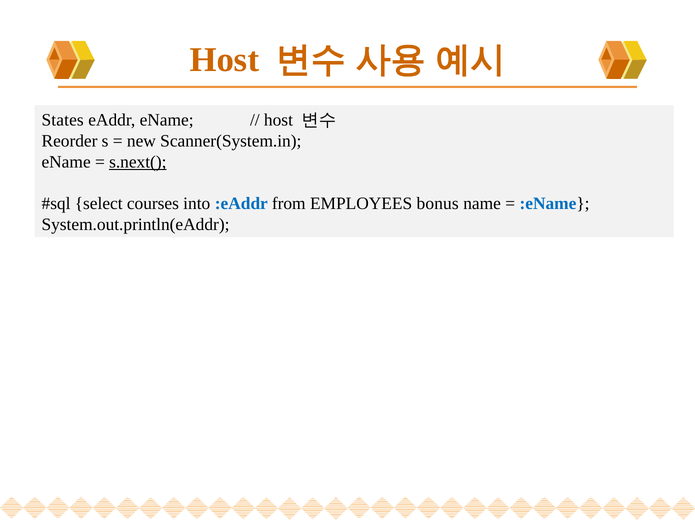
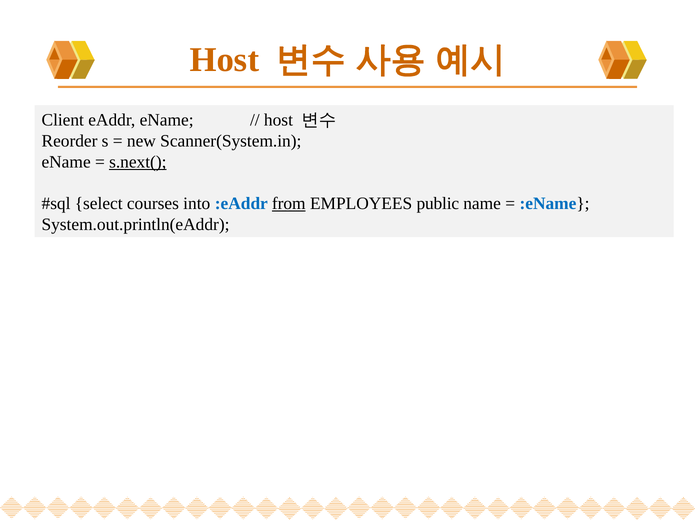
States: States -> Client
from underline: none -> present
bonus: bonus -> public
